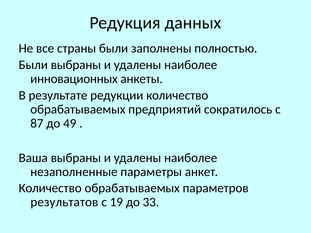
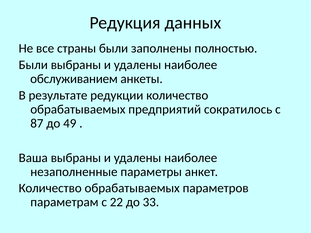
инновационных: инновационных -> обслуживанием
результатов: результатов -> параметрам
19: 19 -> 22
